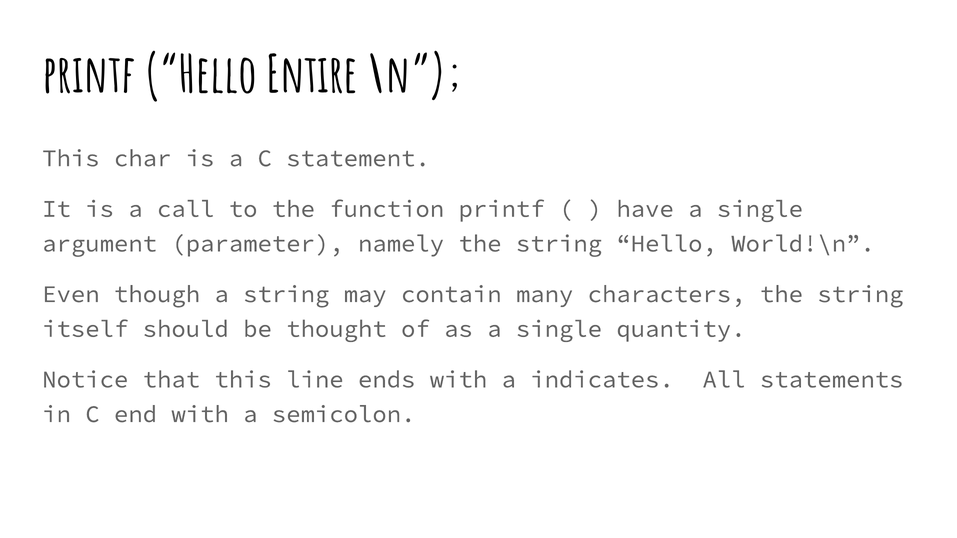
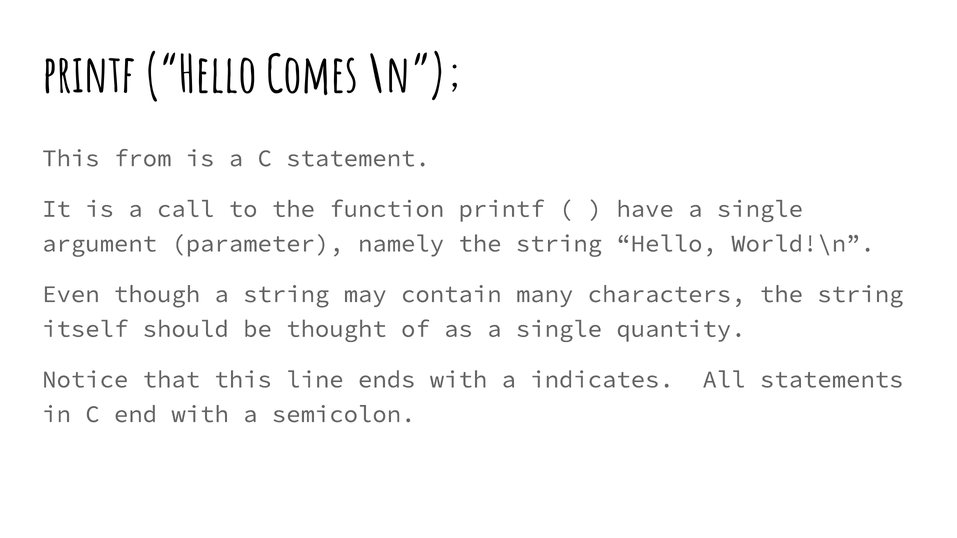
Entire: Entire -> Comes
char: char -> from
